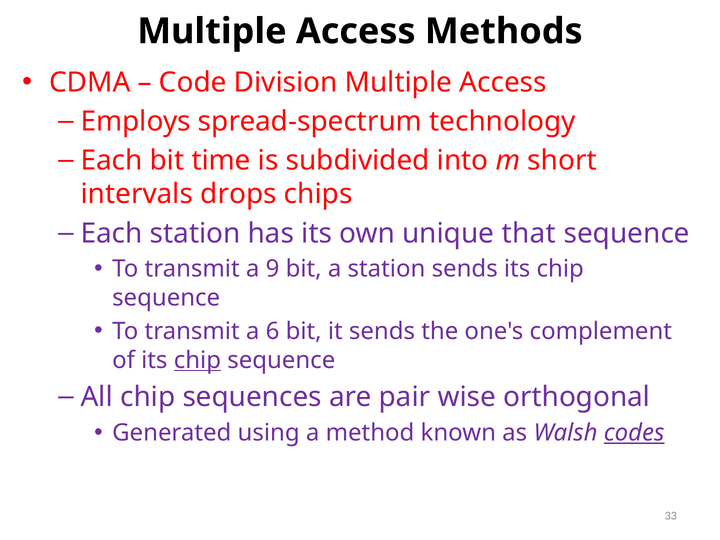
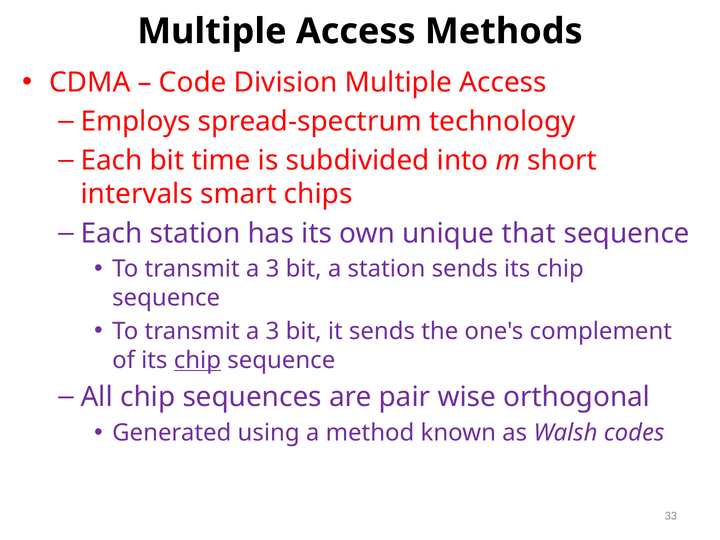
drops: drops -> smart
9 at (273, 269): 9 -> 3
6 at (273, 331): 6 -> 3
codes underline: present -> none
